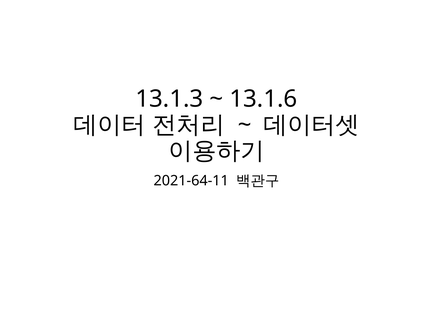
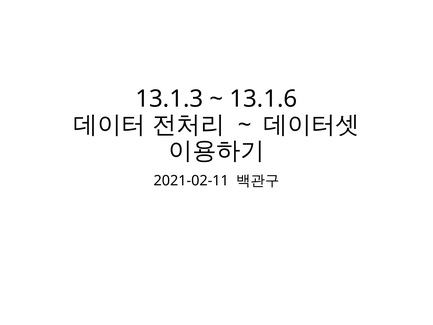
2021-64-11: 2021-64-11 -> 2021-02-11
